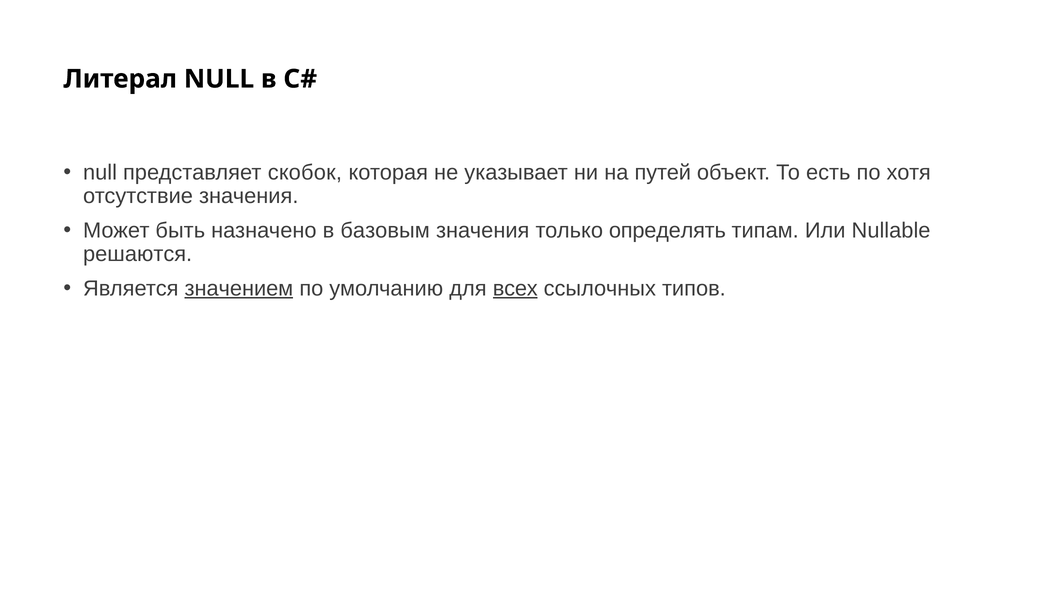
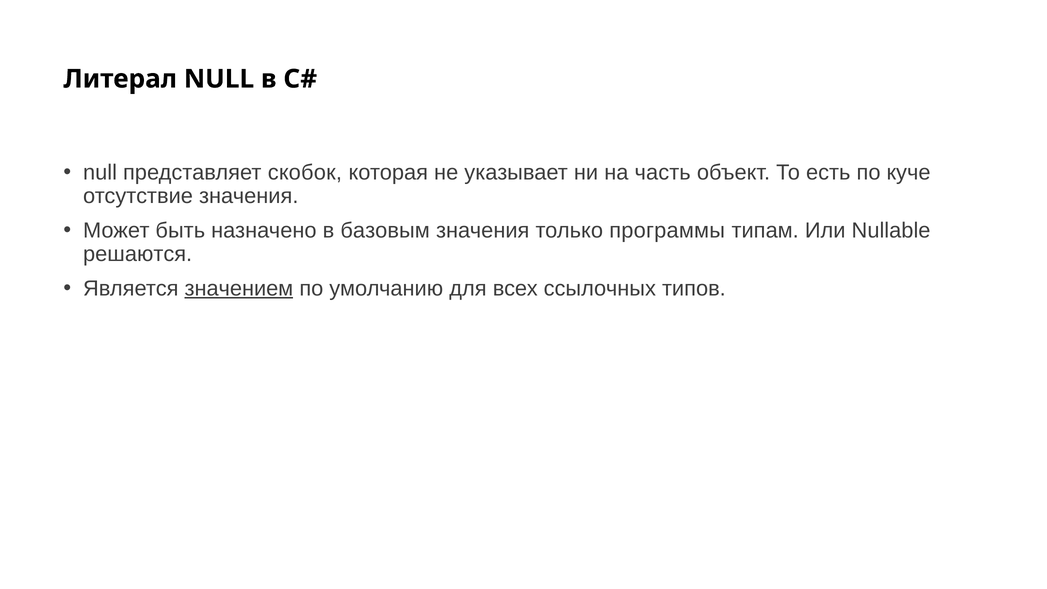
путей: путей -> часть
хотя: хотя -> куче
определять: определять -> программы
всех underline: present -> none
